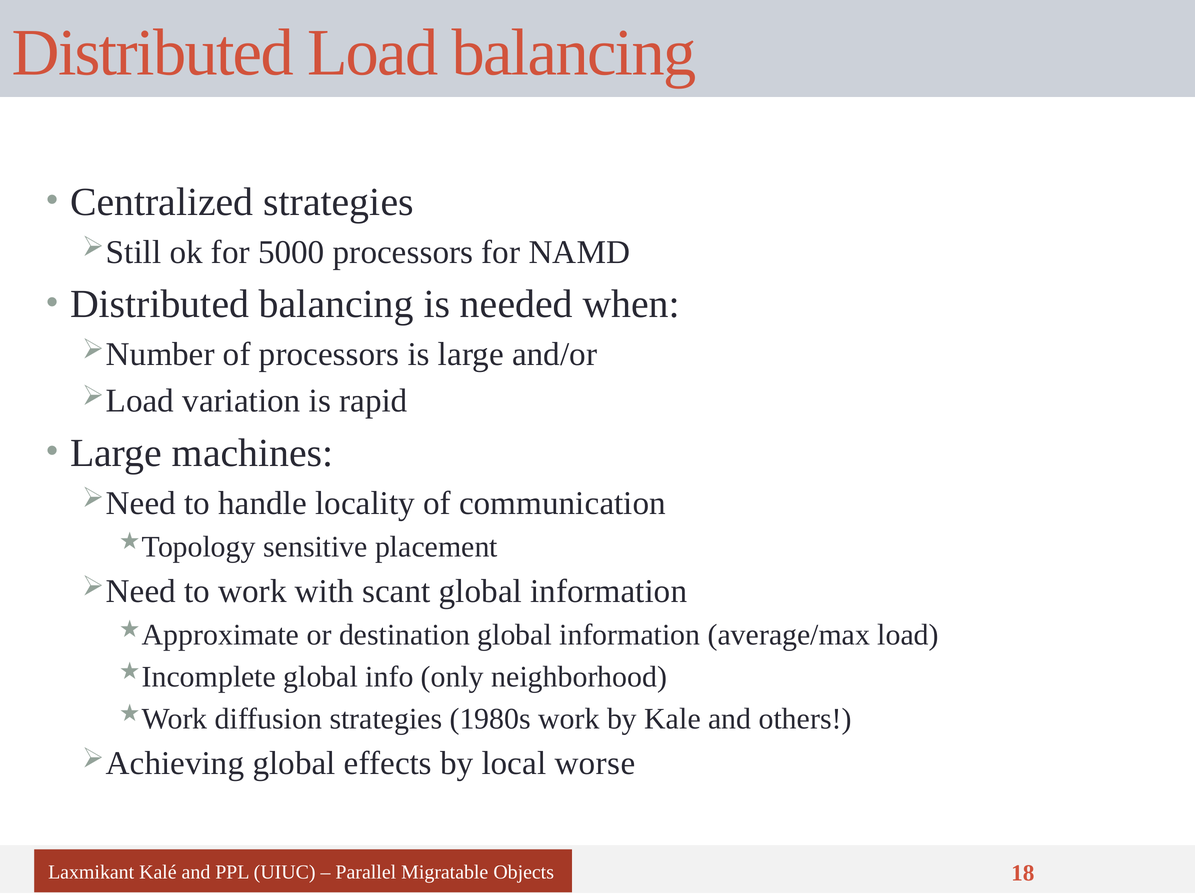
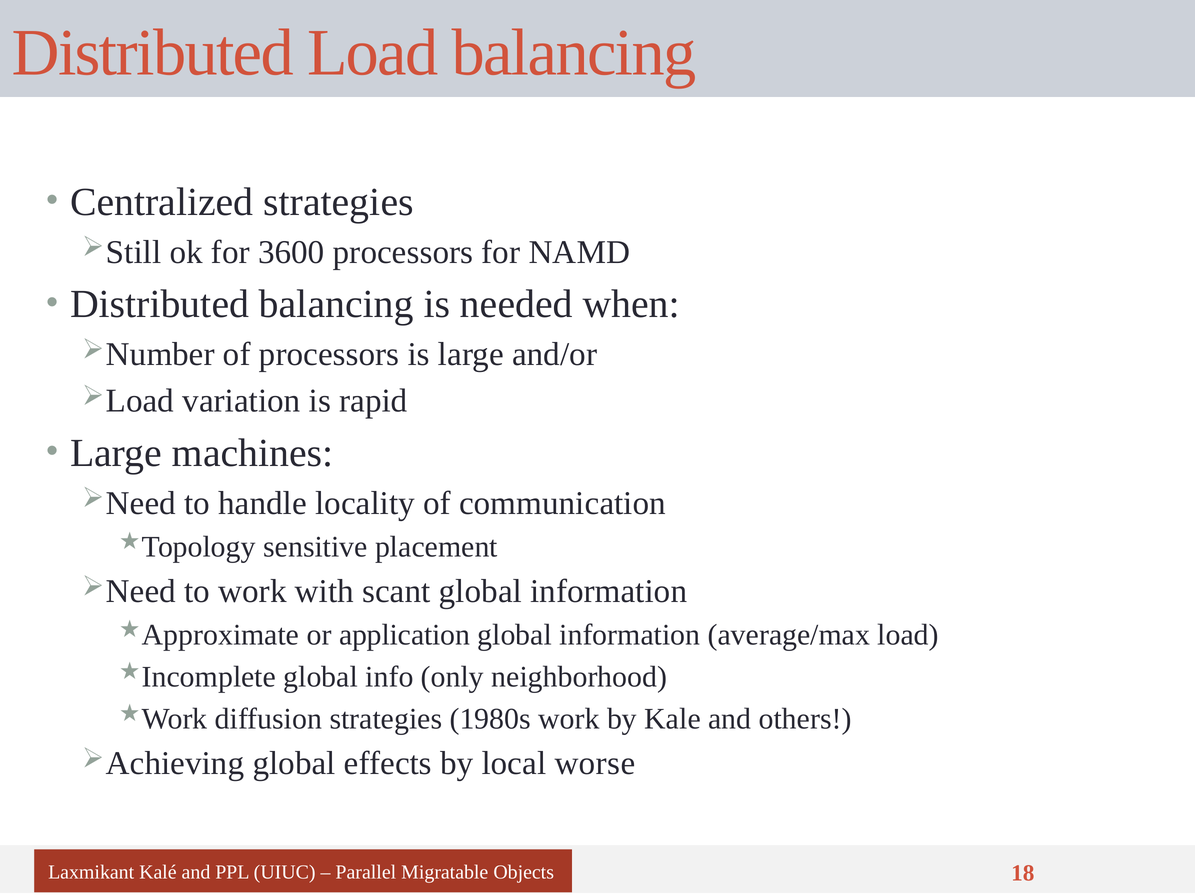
5000: 5000 -> 3600
destination: destination -> application
